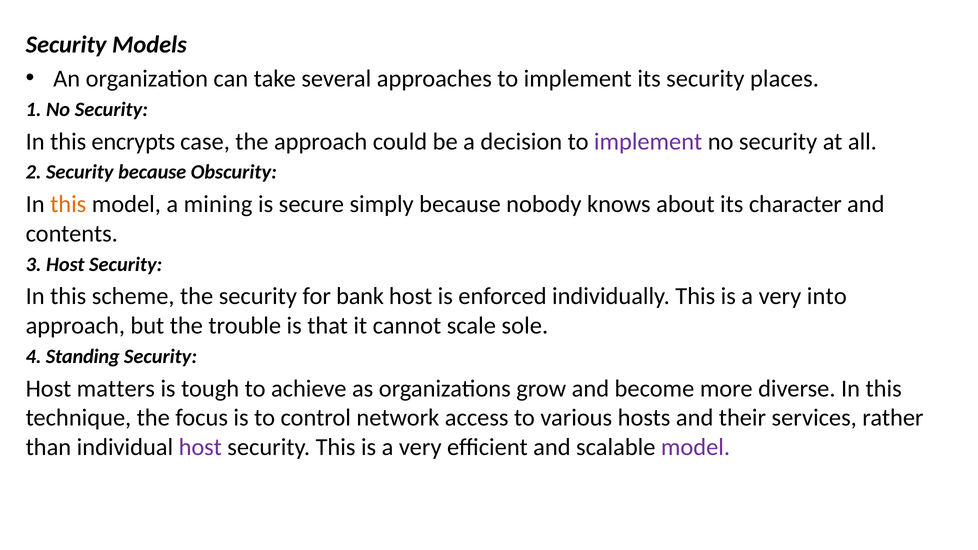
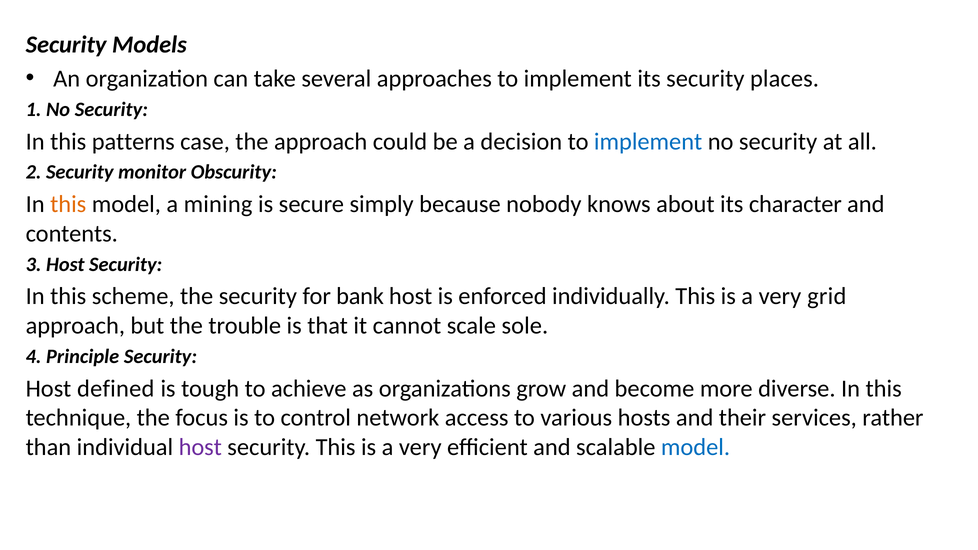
encrypts: encrypts -> patterns
implement at (648, 142) colour: purple -> blue
Security because: because -> monitor
into: into -> grid
Standing: Standing -> Principle
matters: matters -> defined
model at (696, 447) colour: purple -> blue
